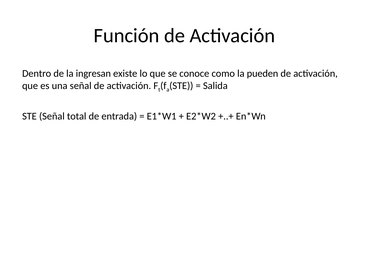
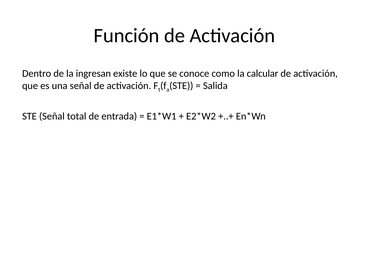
pueden: pueden -> calcular
